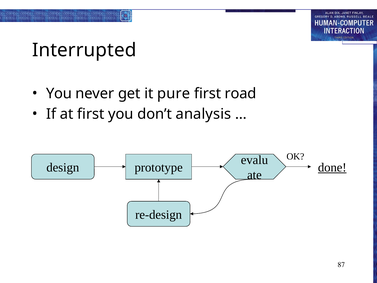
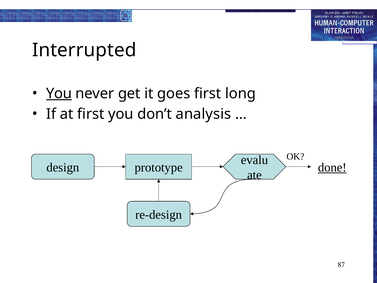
You at (59, 93) underline: none -> present
pure: pure -> goes
road: road -> long
